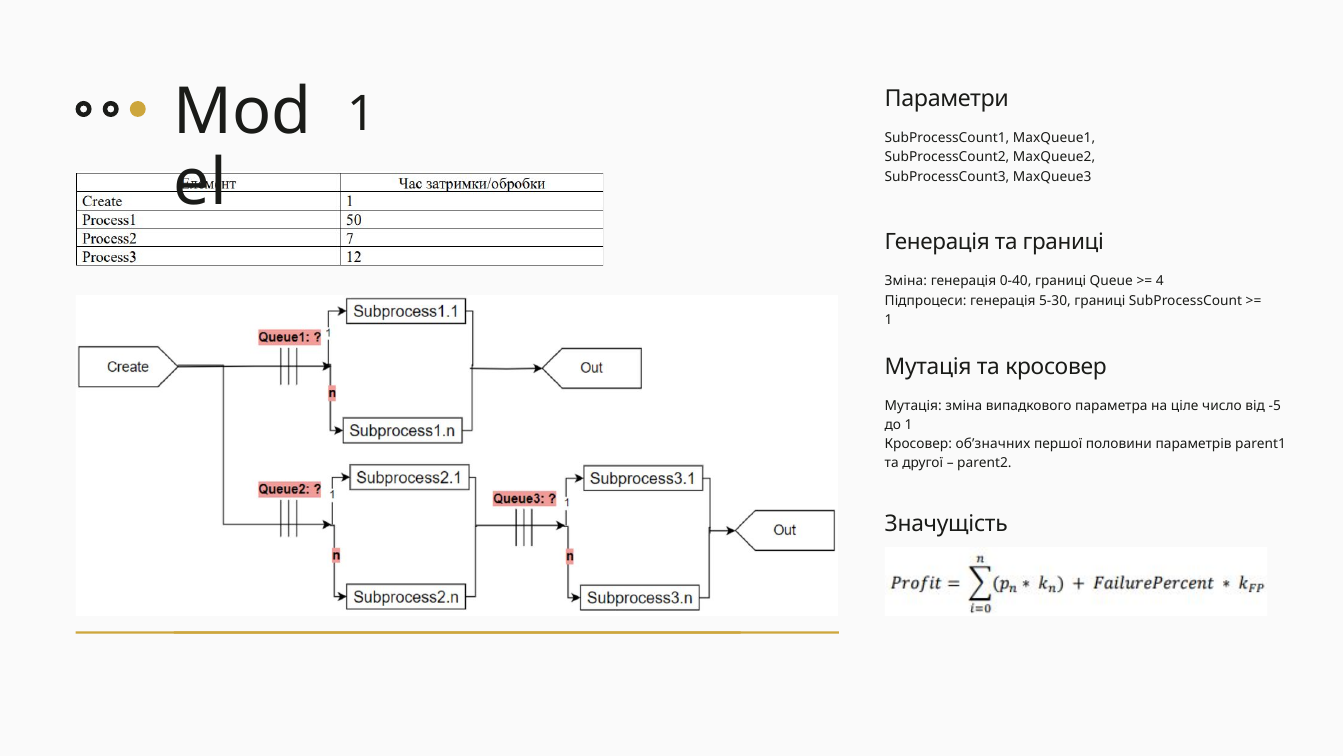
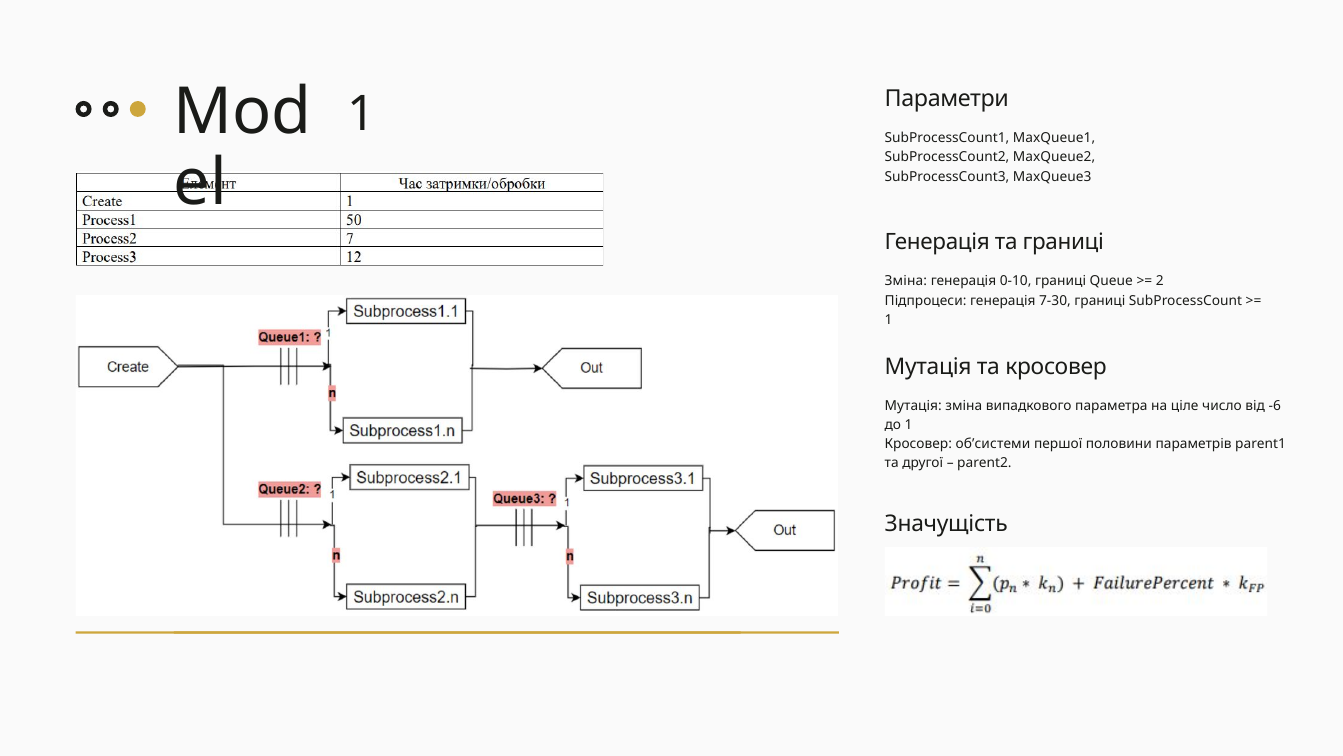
0-40: 0-40 -> 0-10
4: 4 -> 2
5-30: 5-30 -> 7-30
-5: -5 -> -6
об’значних: об’значних -> об’системи
